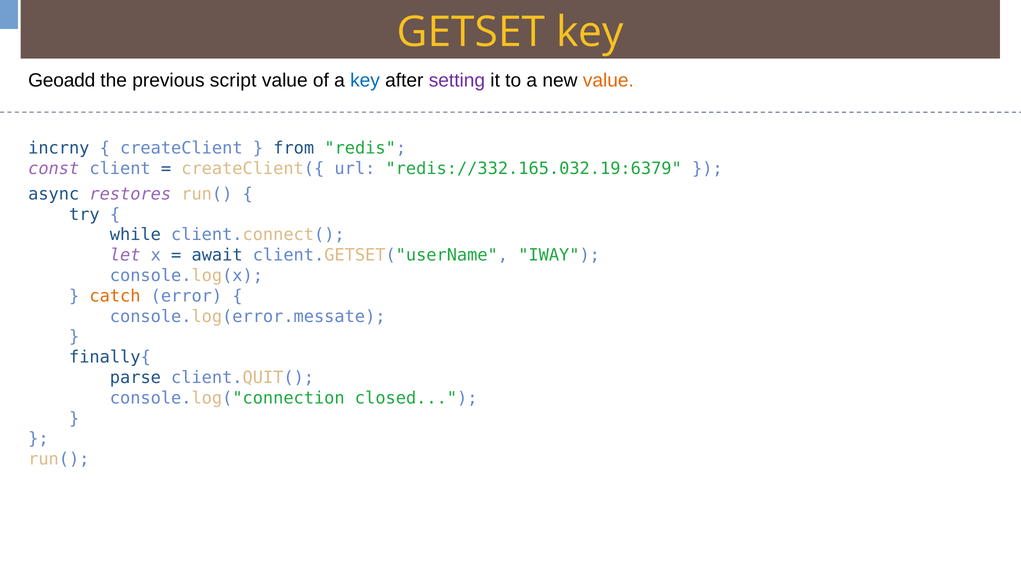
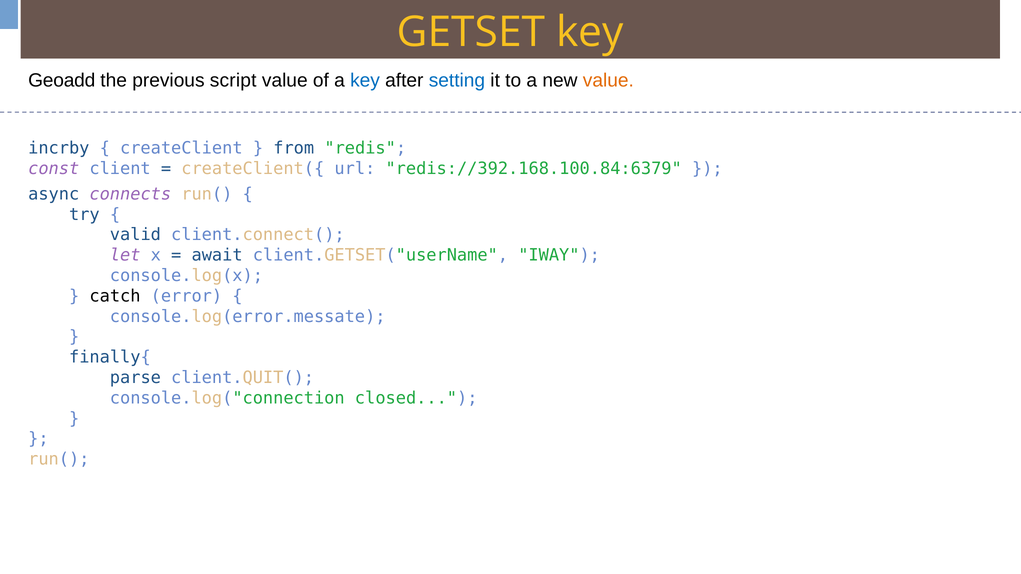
setting colour: purple -> blue
incrny: incrny -> incrby
redis://332.165.032.19:6379: redis://332.165.032.19:6379 -> redis://392.168.100.84:6379
restores: restores -> connects
while: while -> valid
catch colour: orange -> black
